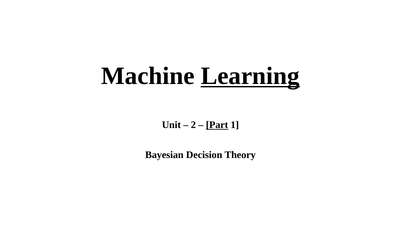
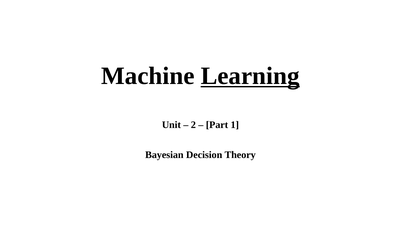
Part underline: present -> none
